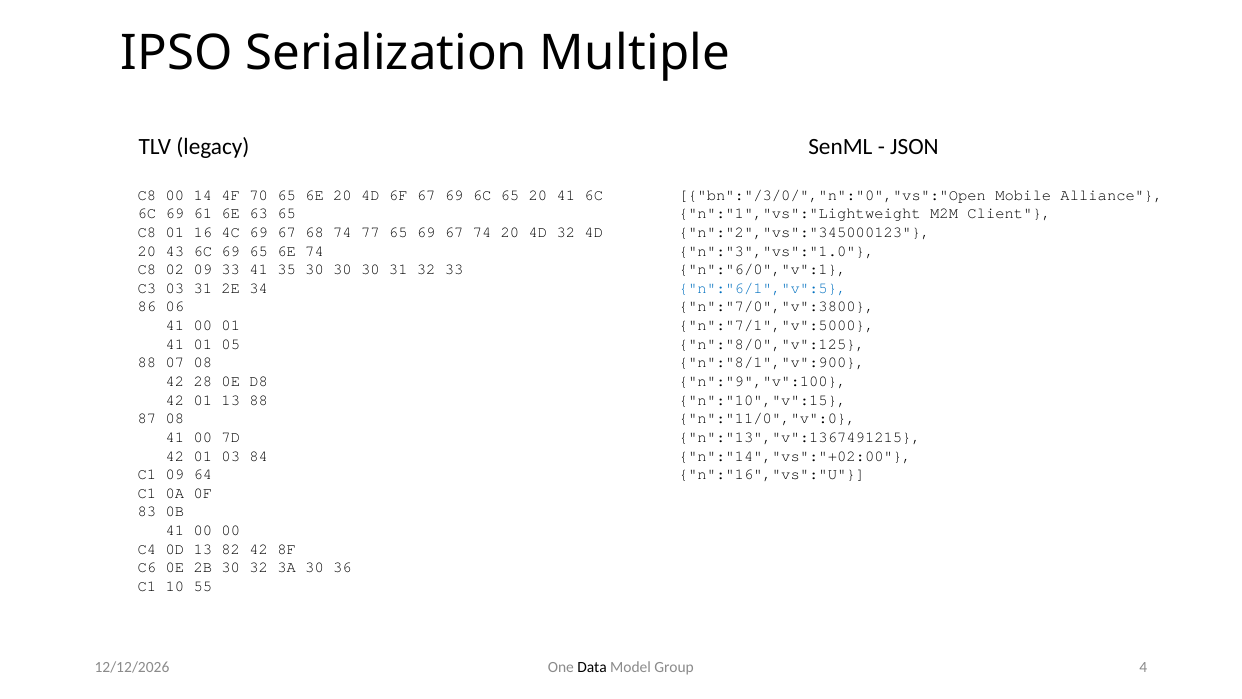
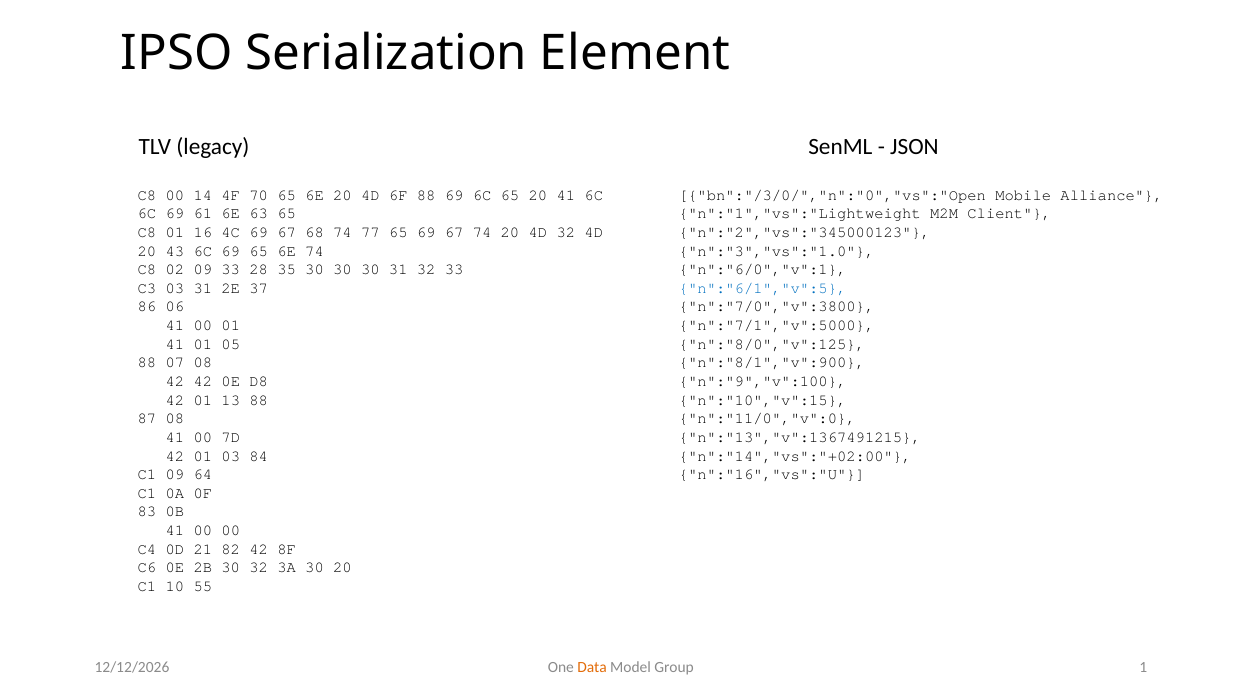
Multiple: Multiple -> Element
6F 67: 67 -> 88
33 41: 41 -> 28
34: 34 -> 37
42 28: 28 -> 42
0D 13: 13 -> 21
30 36: 36 -> 20
Data colour: black -> orange
4: 4 -> 1
